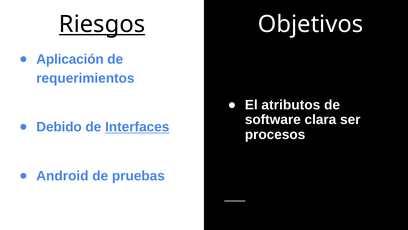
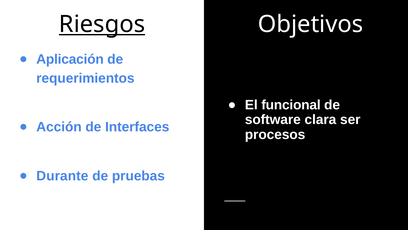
atributos: atributos -> funcional
Debido: Debido -> Acción
Interfaces underline: present -> none
Android: Android -> Durante
